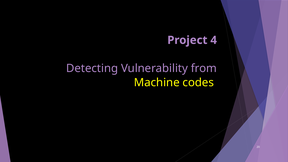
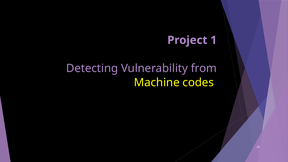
4: 4 -> 1
